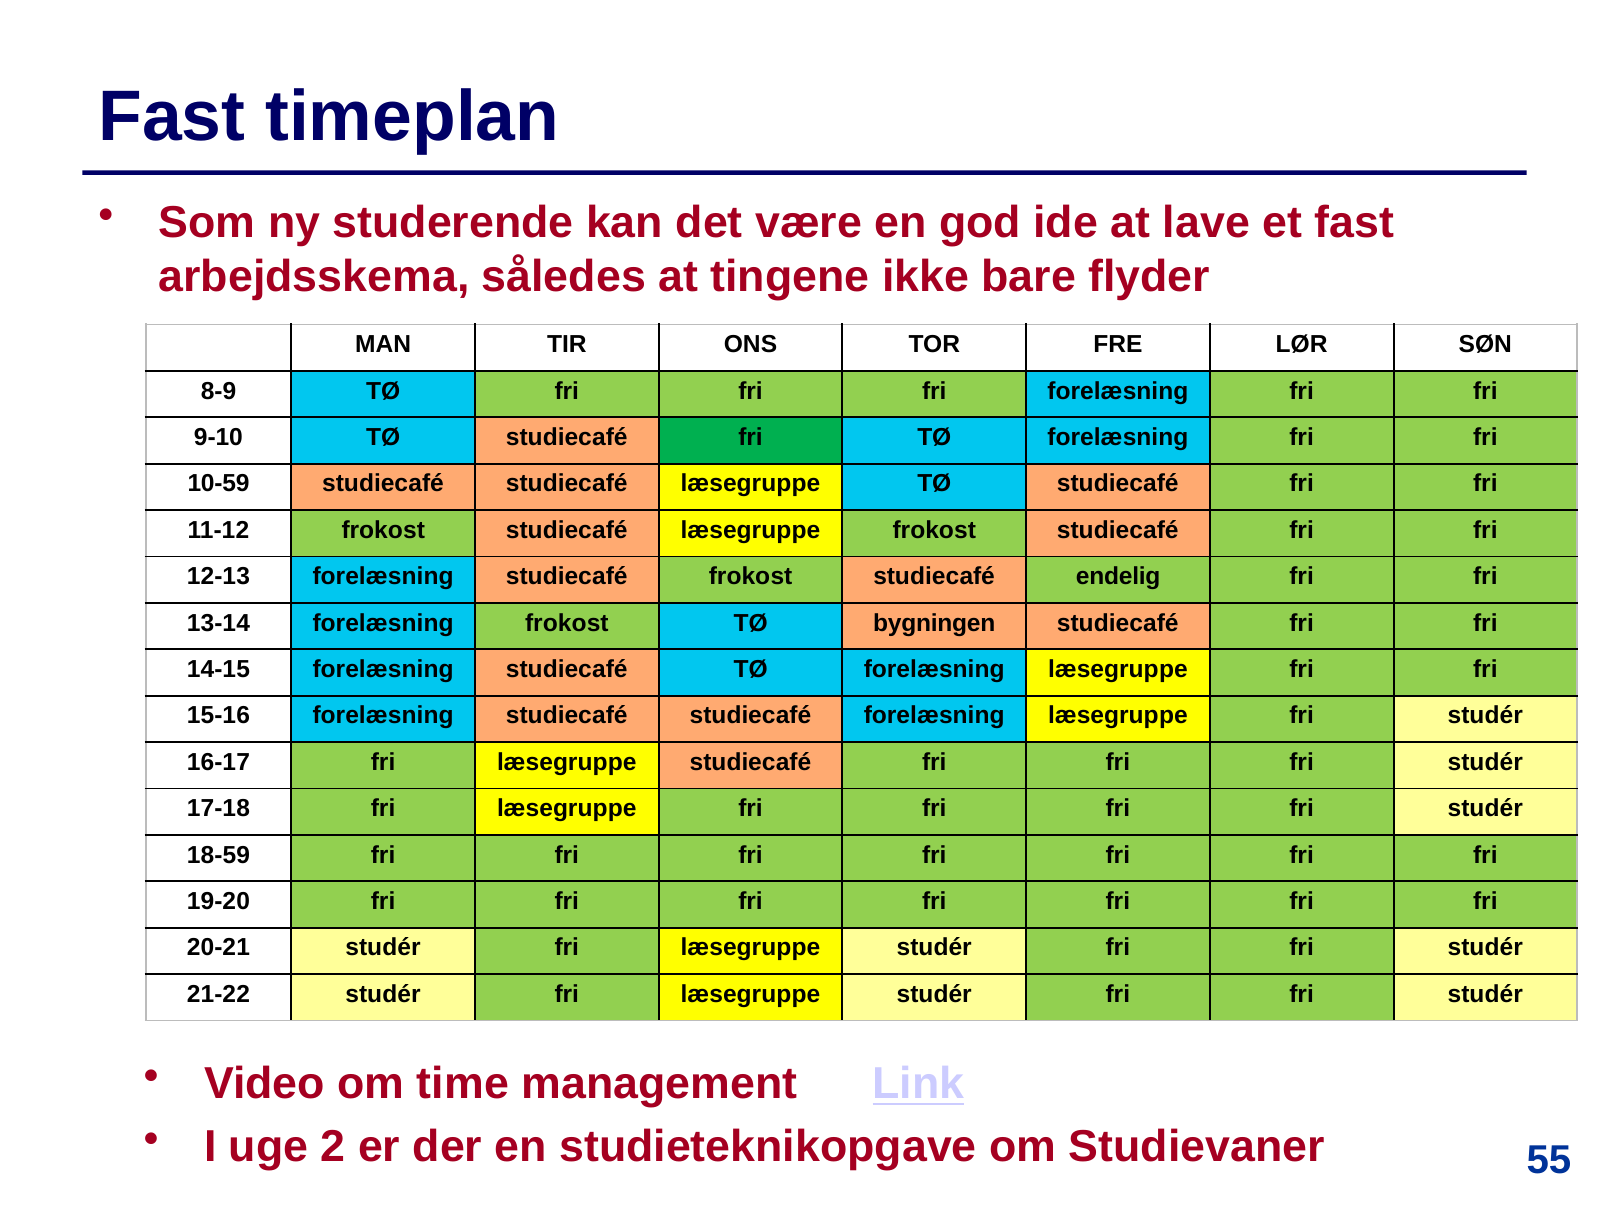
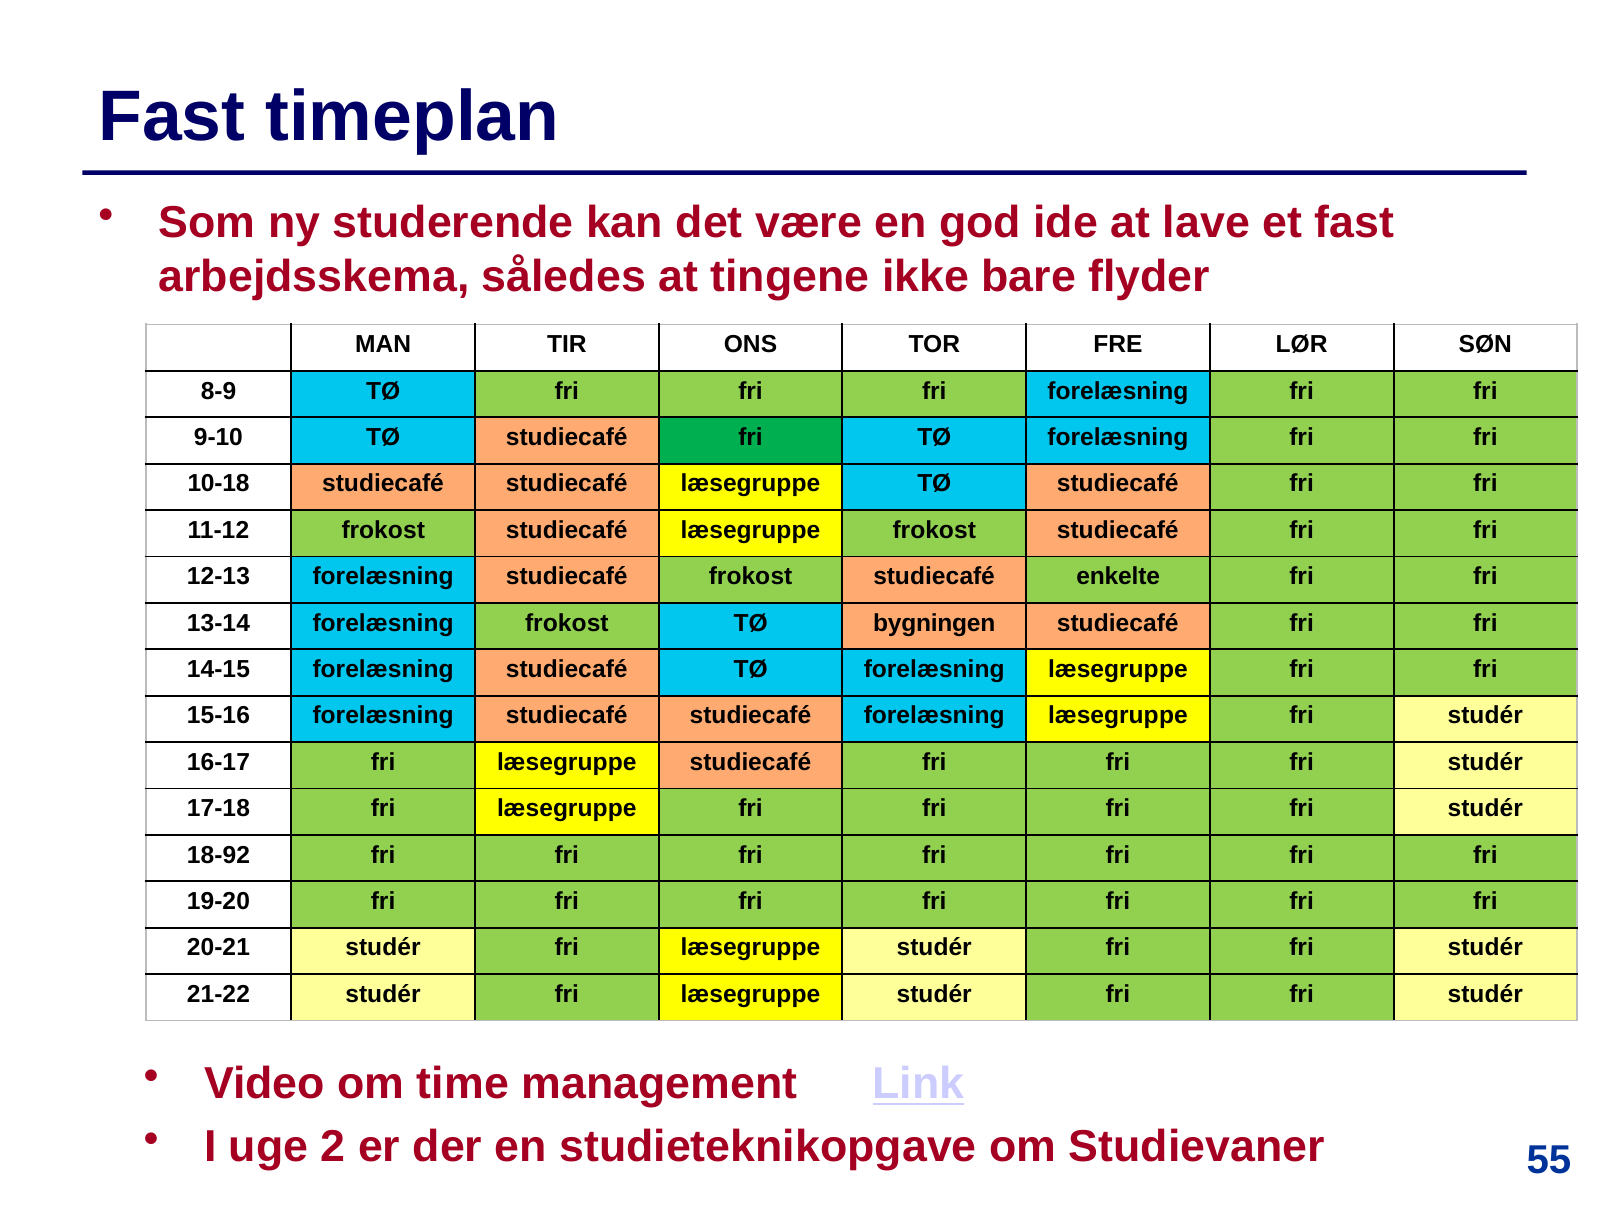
10-59: 10-59 -> 10-18
endelig: endelig -> enkelte
18-59: 18-59 -> 18-92
